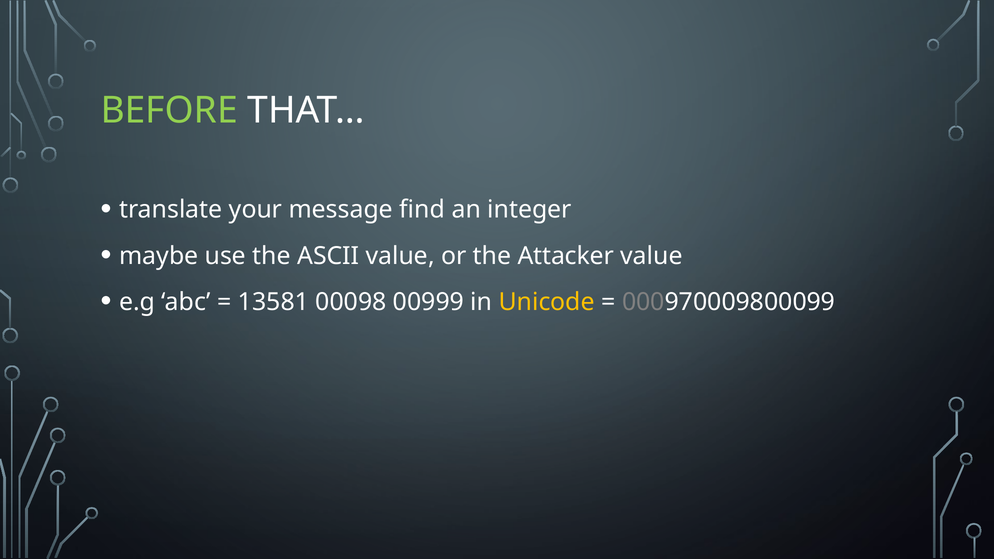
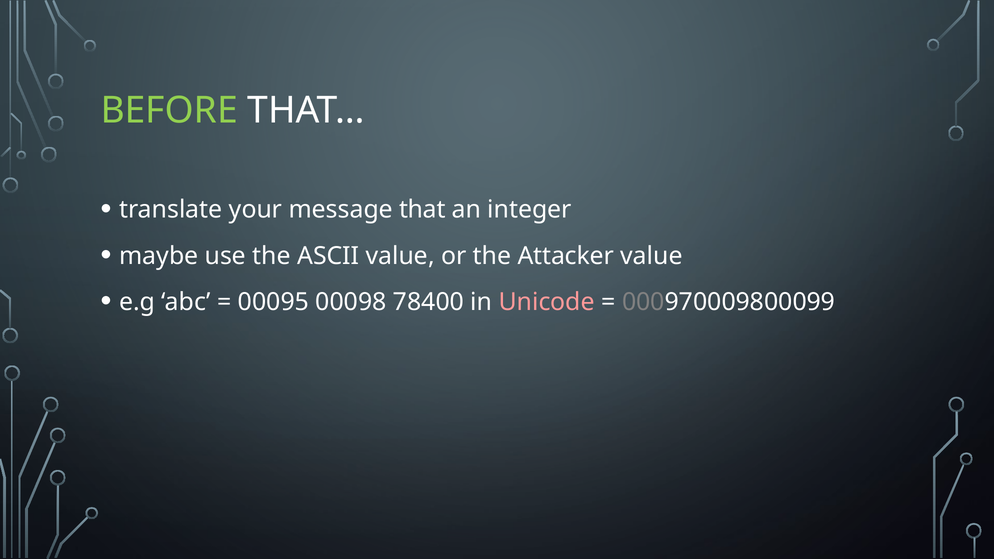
find: find -> that
13581: 13581 -> 00095
00999: 00999 -> 78400
Unicode colour: yellow -> pink
